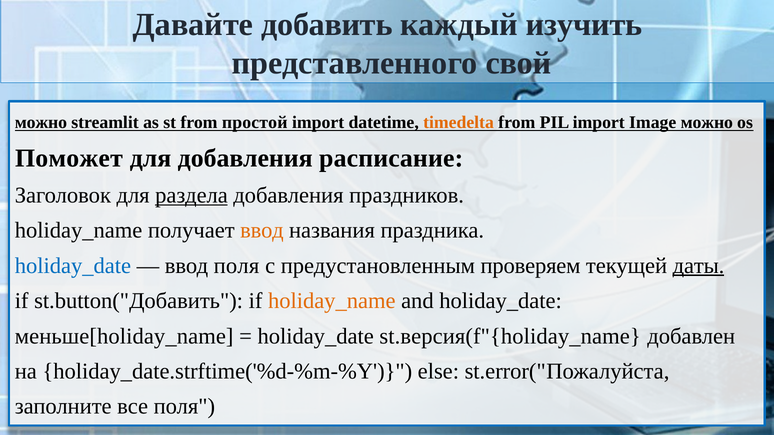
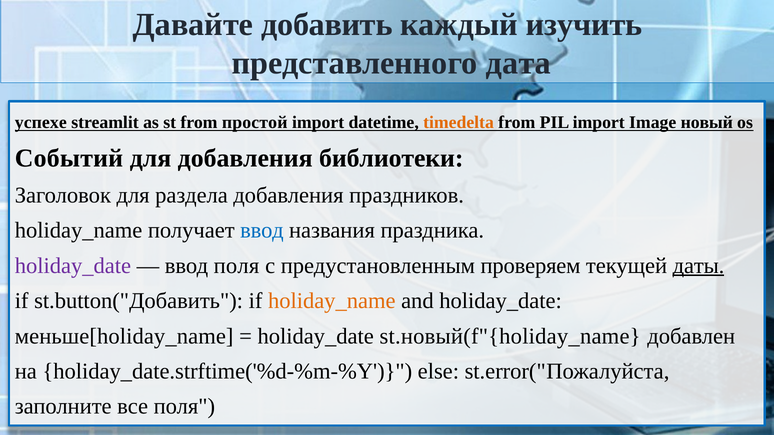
свой: свой -> дата
можно at (41, 123): можно -> успехе
Image можно: можно -> новый
Поможет: Поможет -> Событий
расписание: расписание -> библиотеки
раздела underline: present -> none
ввод at (262, 231) colour: orange -> blue
holiday_date at (73, 266) colour: blue -> purple
st.версия(f"{holiday_name: st.версия(f"{holiday_name -> st.новый(f"{holiday_name
